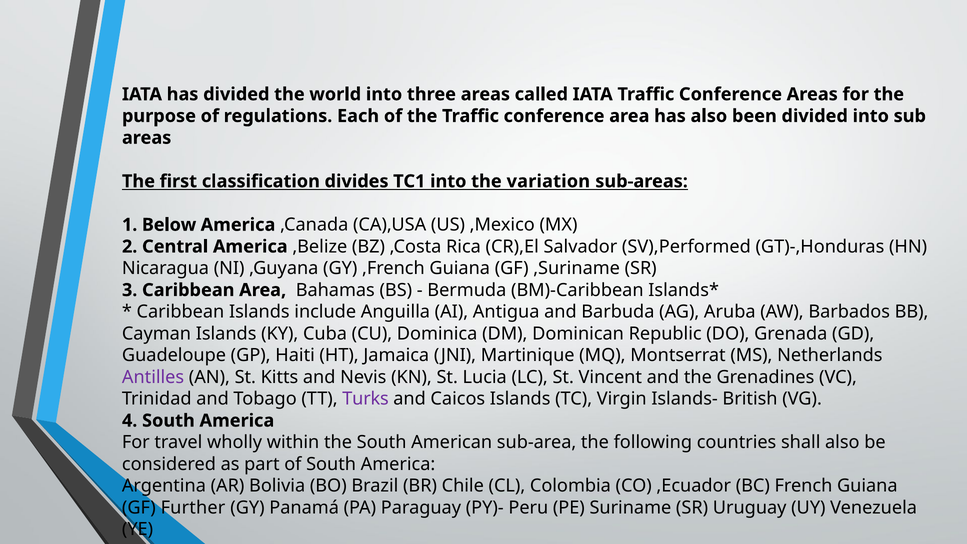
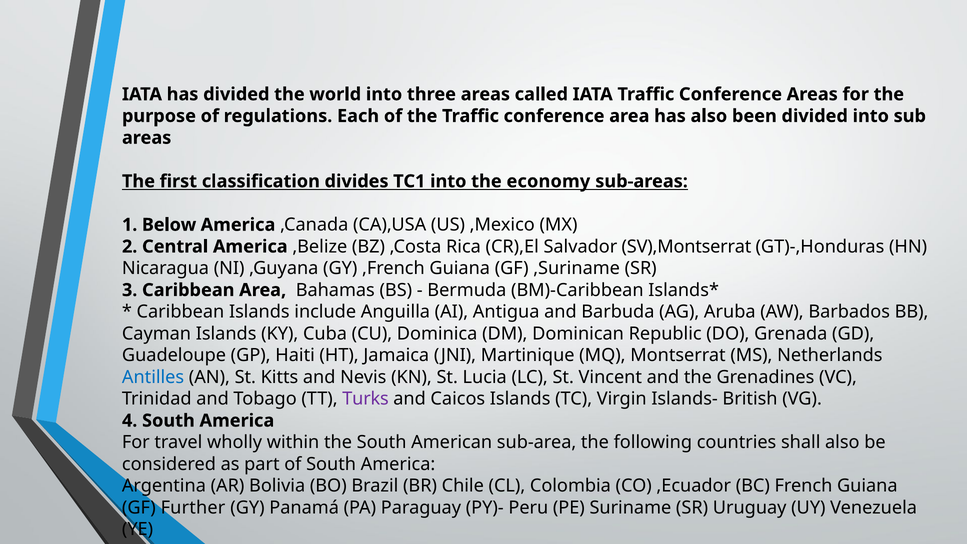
variation: variation -> economy
SV),Performed: SV),Performed -> SV),Montserrat
Antilles colour: purple -> blue
